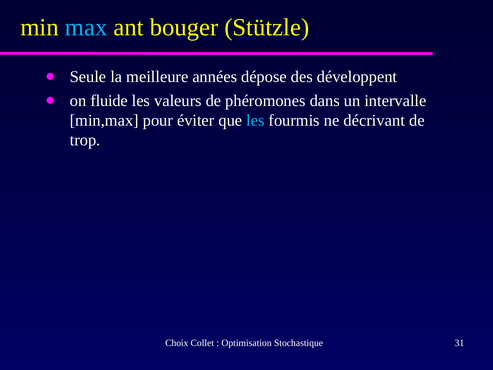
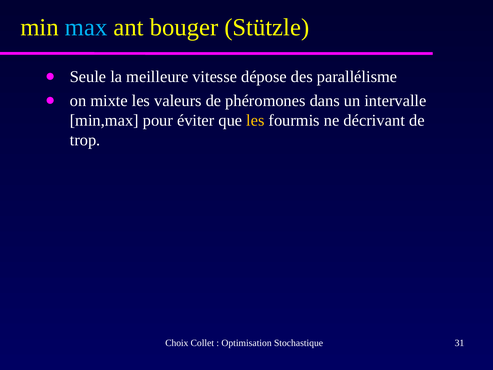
années: années -> vitesse
développent: développent -> parallélisme
fluide: fluide -> mixte
les at (255, 120) colour: light blue -> yellow
